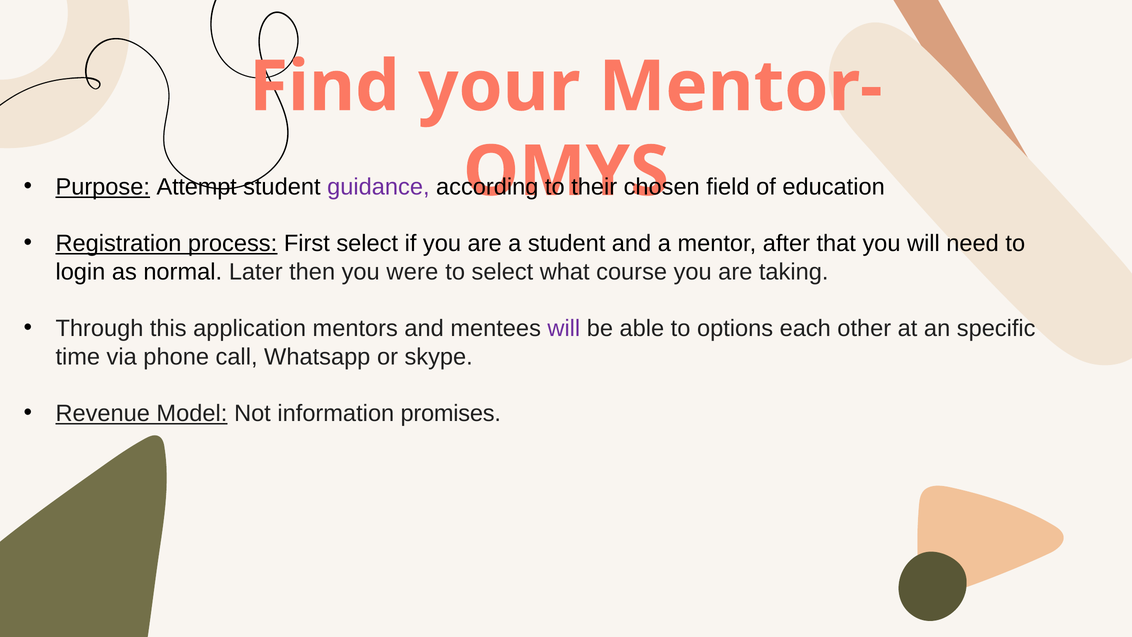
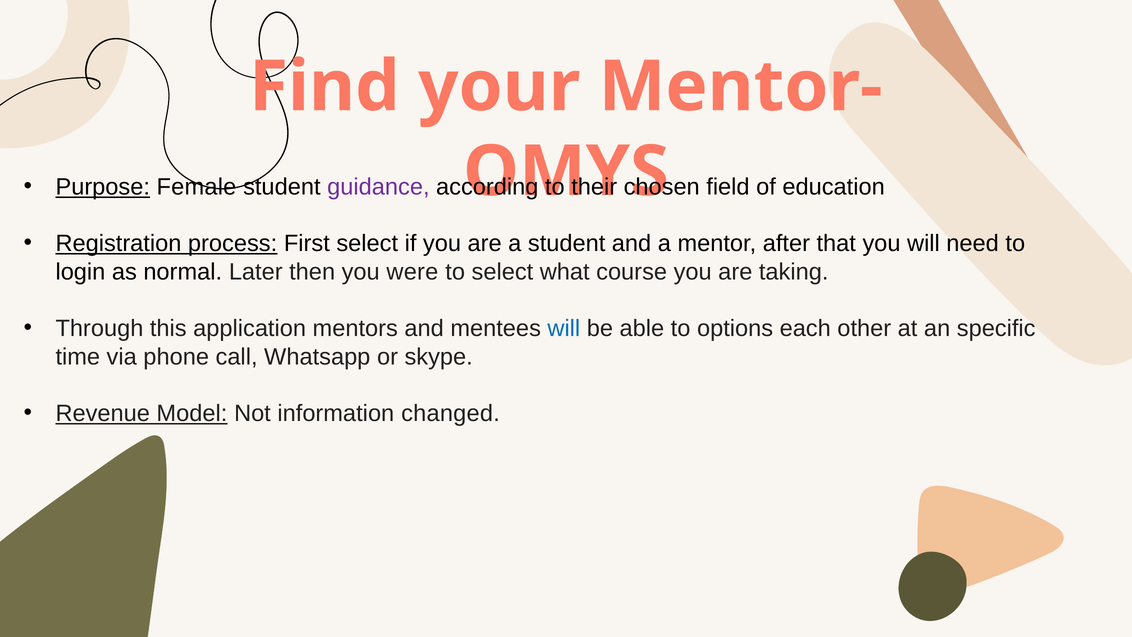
Attempt: Attempt -> Female
will at (564, 328) colour: purple -> blue
promises: promises -> changed
